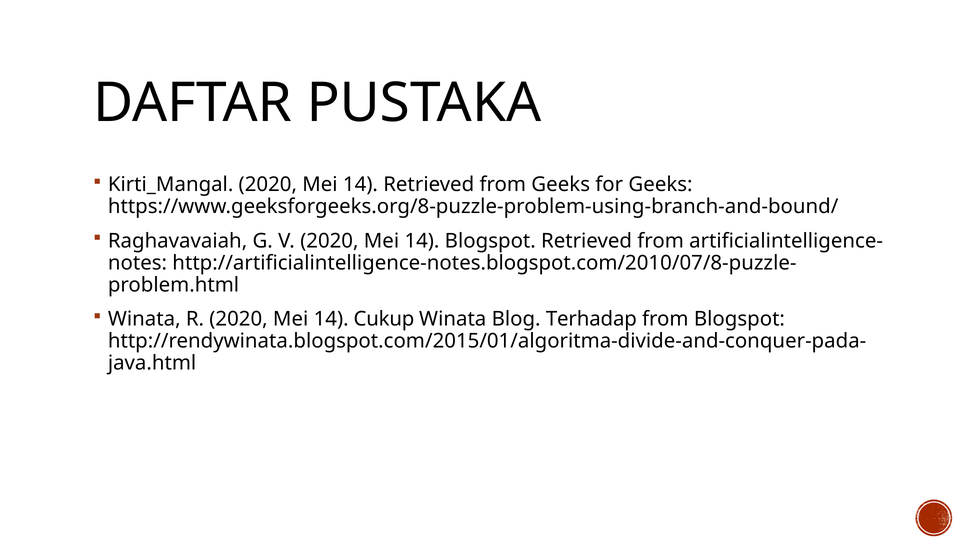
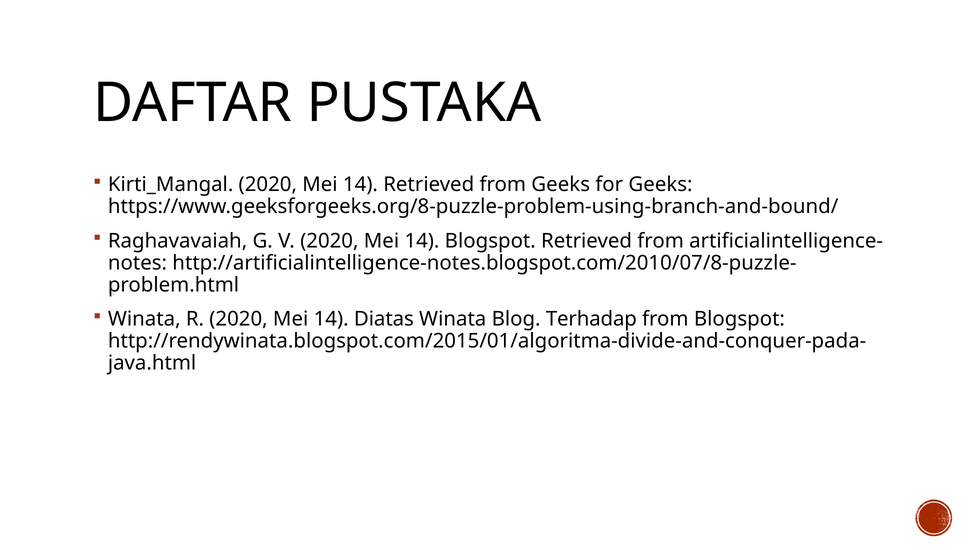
Cukup: Cukup -> Diatas
